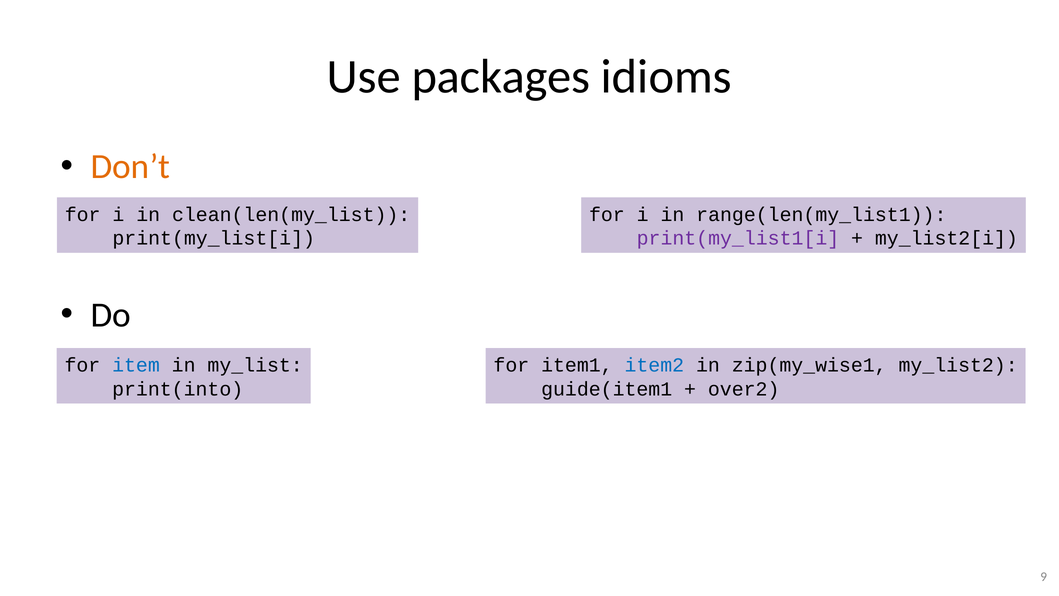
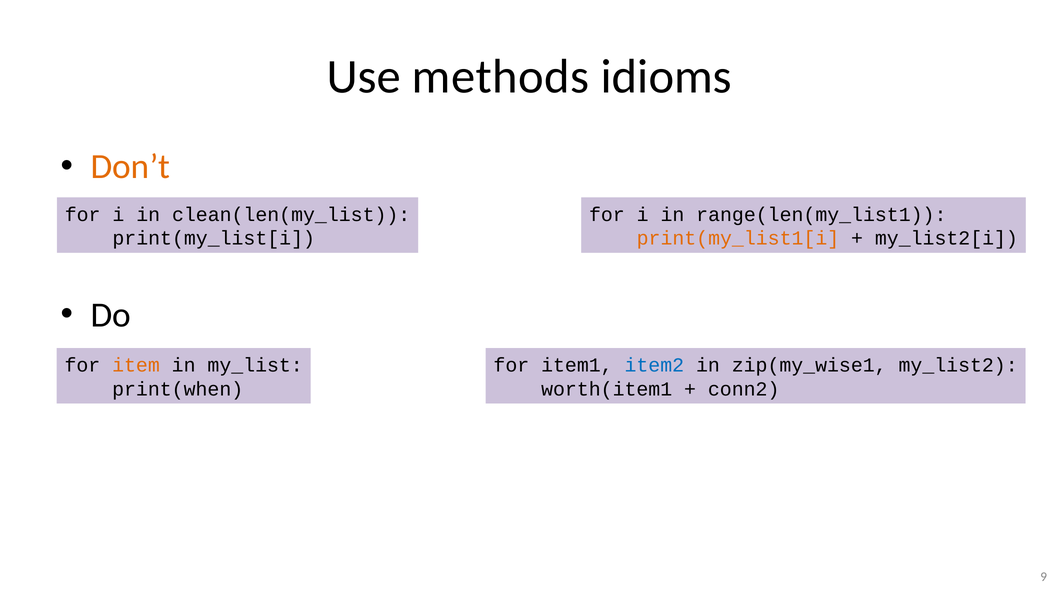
packages: packages -> methods
print(my_list1[i colour: purple -> orange
item colour: blue -> orange
print(into: print(into -> print(when
guide(item1: guide(item1 -> worth(item1
over2: over2 -> conn2
